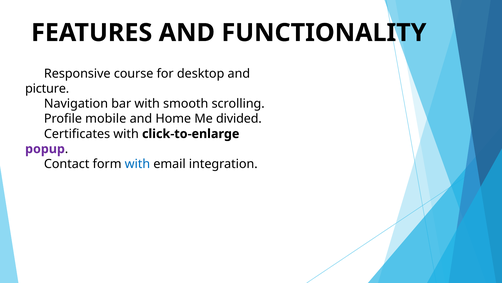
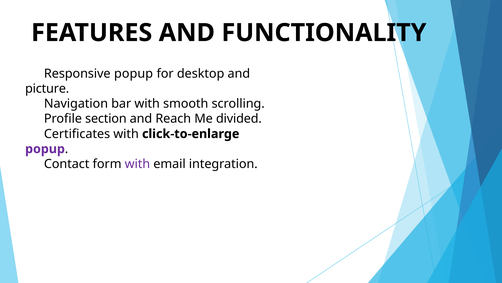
Responsive course: course -> popup
mobile: mobile -> section
Home: Home -> Reach
with at (137, 164) colour: blue -> purple
